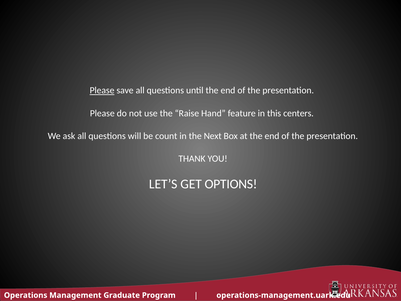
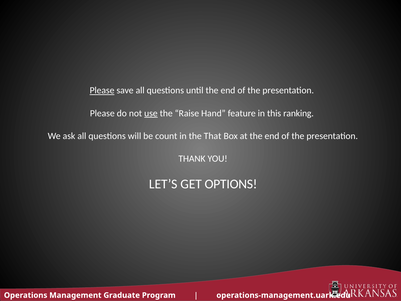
use underline: none -> present
centers: centers -> ranking
Next: Next -> That
